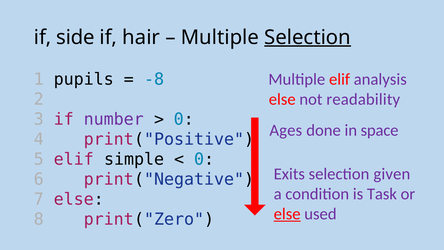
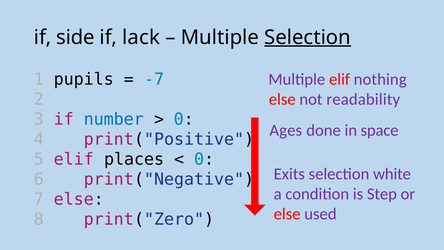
hair: hair -> lack
-8: -8 -> -7
analysis: analysis -> nothing
number colour: purple -> blue
simple: simple -> places
given: given -> white
Task: Task -> Step
else at (287, 214) underline: present -> none
